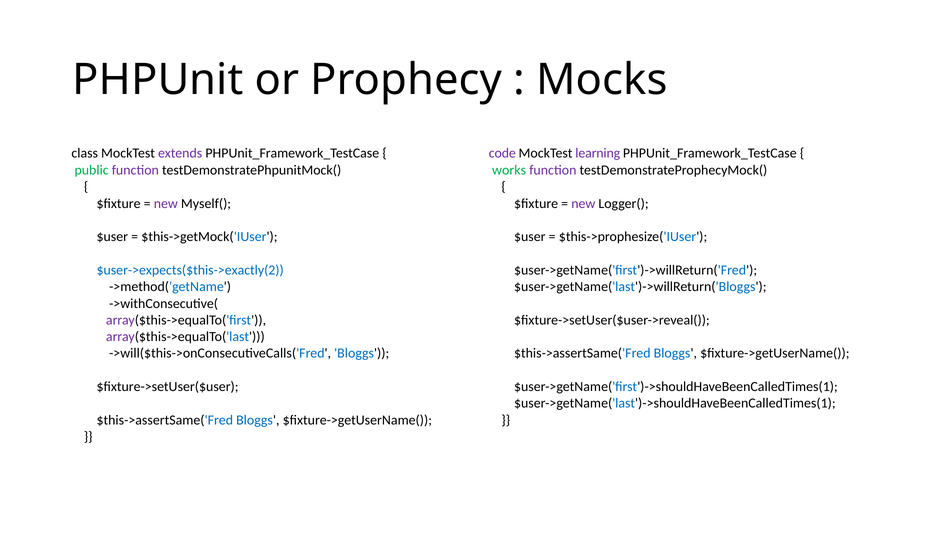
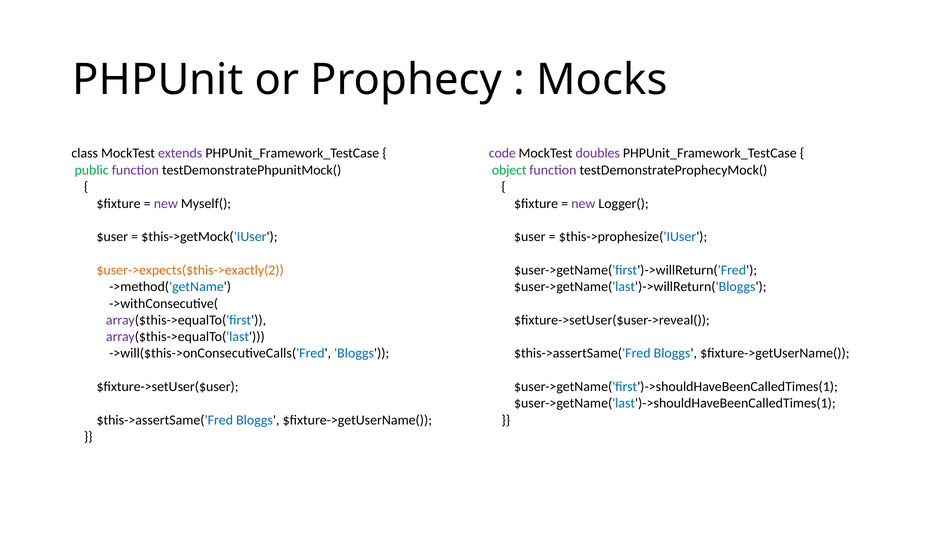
learning: learning -> doubles
works: works -> object
$user->expects($this->exactly(2 colour: blue -> orange
